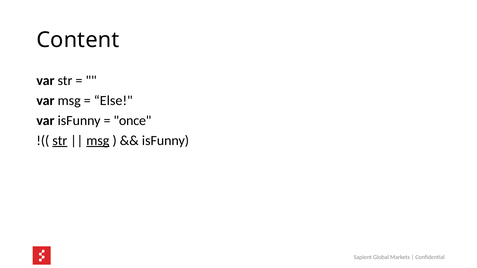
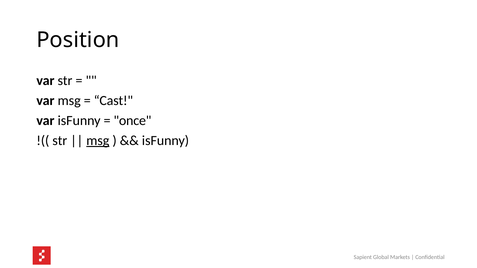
Content: Content -> Position
Else: Else -> Cast
str at (60, 141) underline: present -> none
